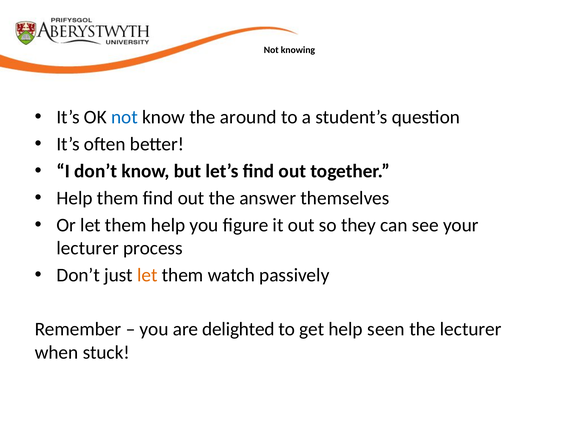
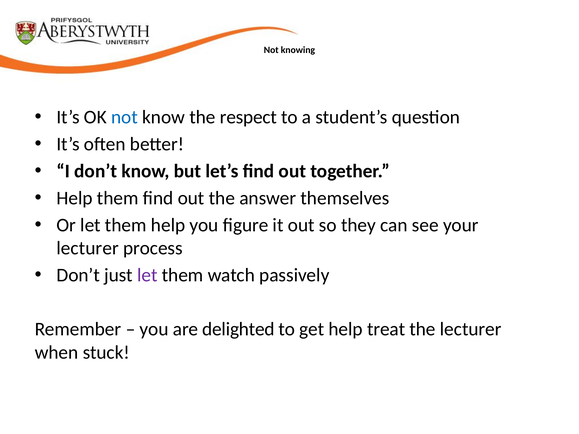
around: around -> respect
let at (147, 275) colour: orange -> purple
seen: seen -> treat
